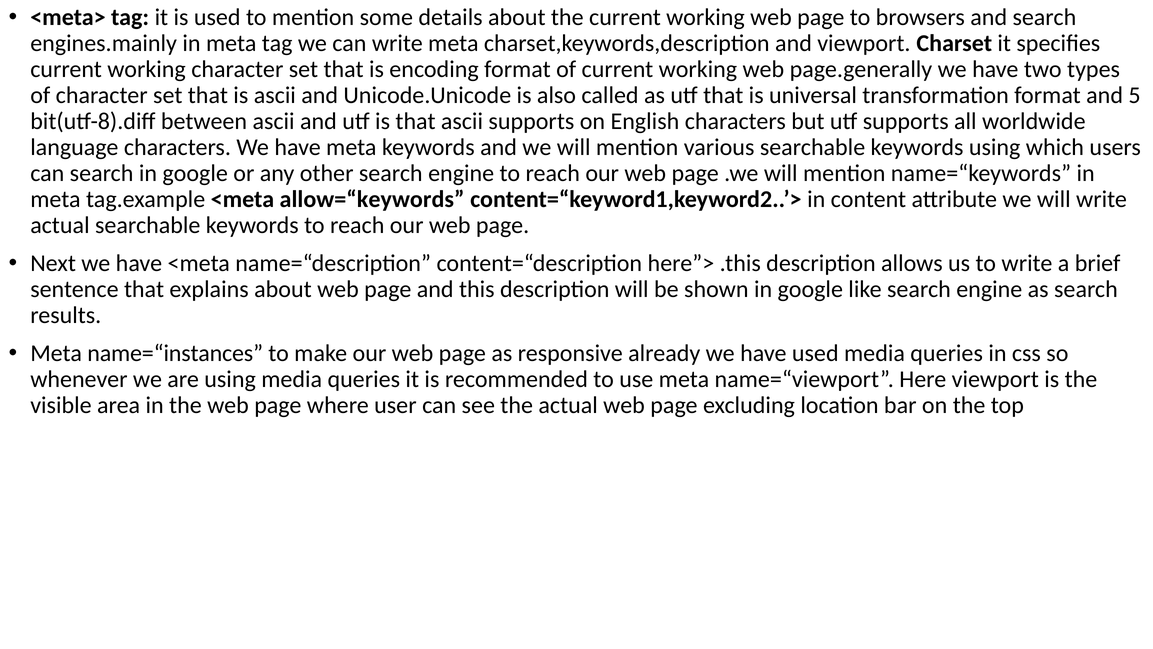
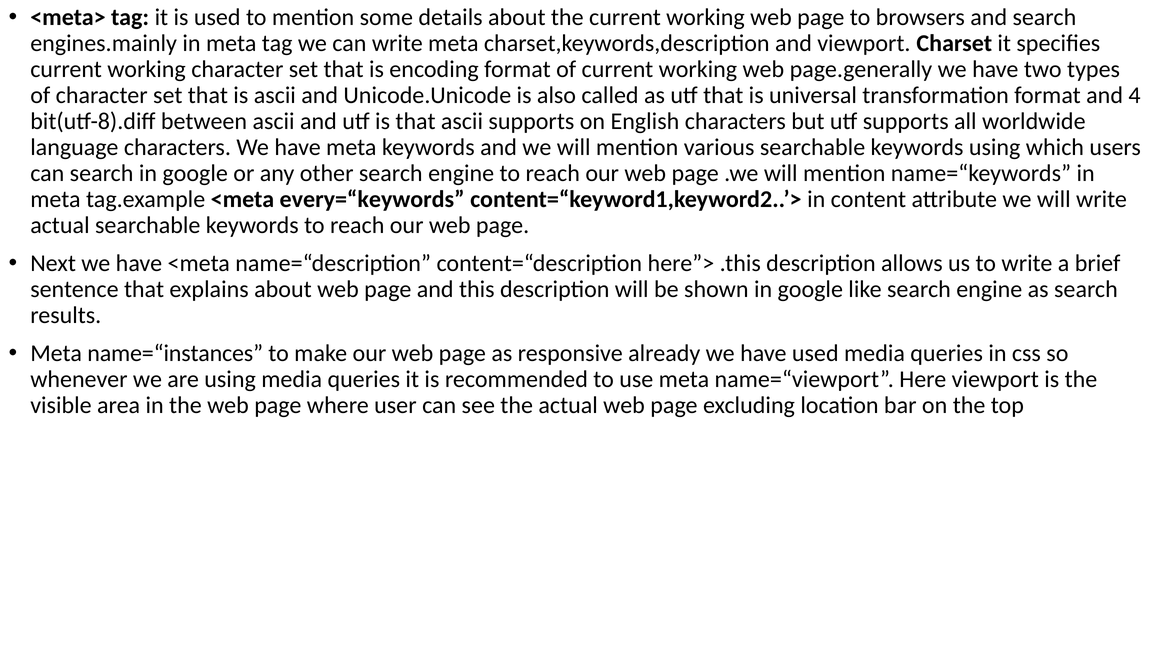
5: 5 -> 4
allow=“keywords: allow=“keywords -> every=“keywords
